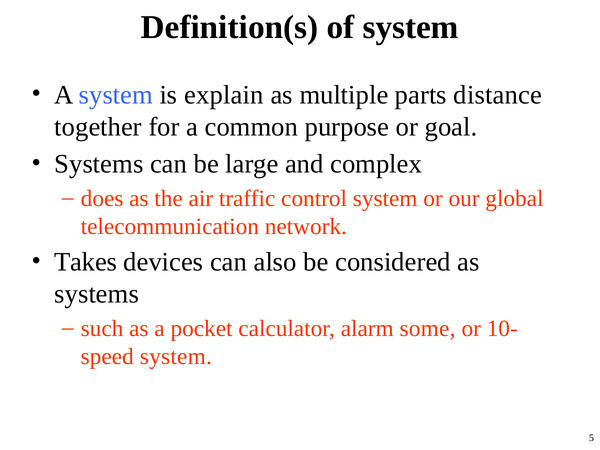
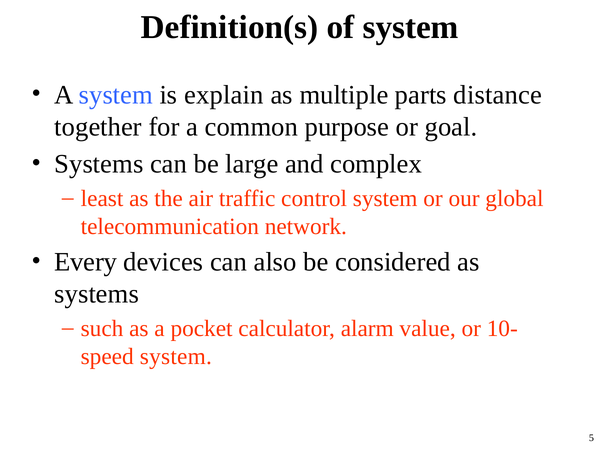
does: does -> least
Takes: Takes -> Every
some: some -> value
